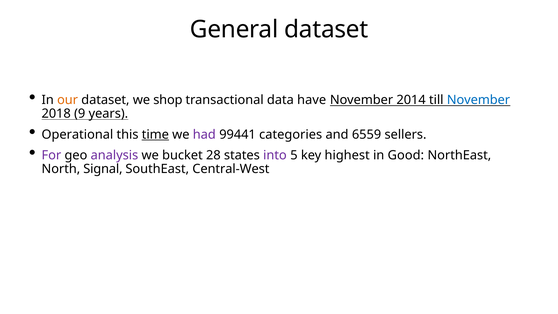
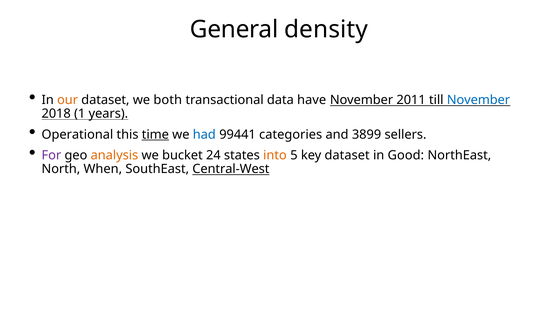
General dataset: dataset -> density
shop: shop -> both
2014: 2014 -> 2011
9: 9 -> 1
had colour: purple -> blue
6559: 6559 -> 3899
analysis colour: purple -> orange
28: 28 -> 24
into colour: purple -> orange
key highest: highest -> dataset
Signal: Signal -> When
Central-West underline: none -> present
